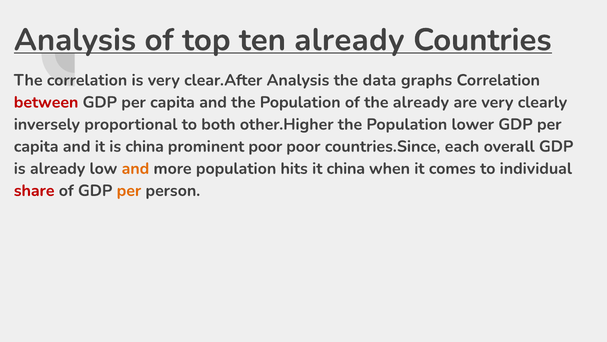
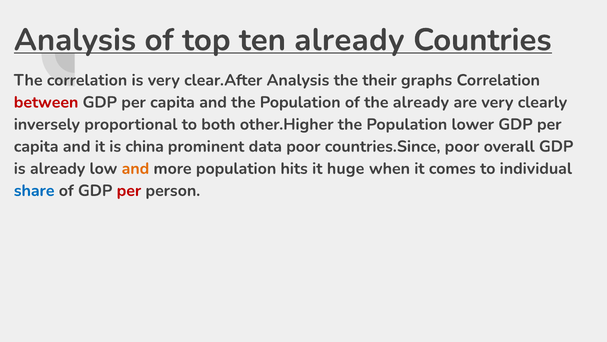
data: data -> their
prominent poor: poor -> data
countries.Since each: each -> poor
it china: china -> huge
share colour: red -> blue
per at (129, 190) colour: orange -> red
